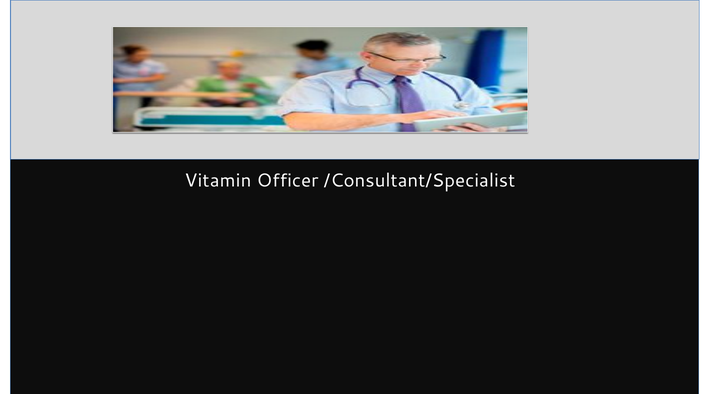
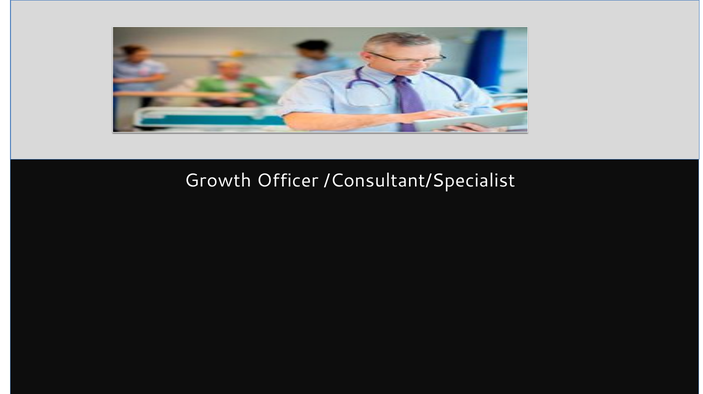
Vitamin: Vitamin -> Growth
